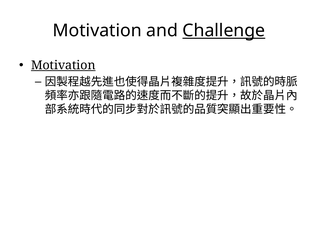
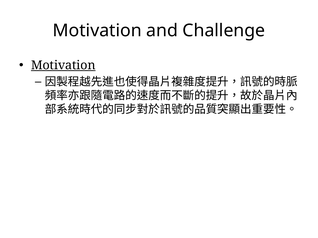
Challenge underline: present -> none
